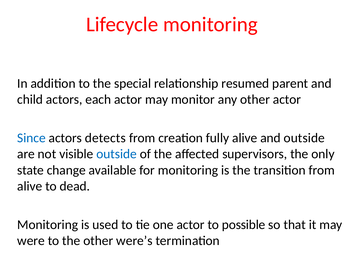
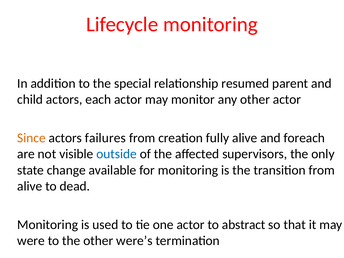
Since colour: blue -> orange
detects: detects -> failures
and outside: outside -> foreach
possible: possible -> abstract
